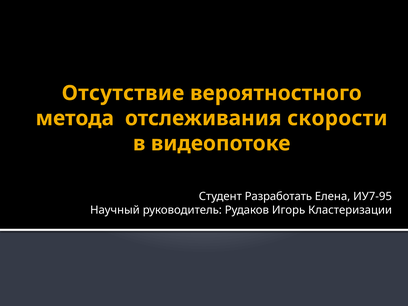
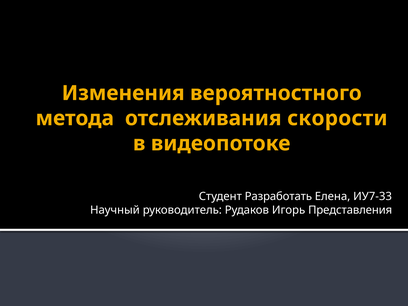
Отсутствие: Отсутствие -> Изменения
ИУ7-95: ИУ7-95 -> ИУ7-33
Кластеризации: Кластеризации -> Представления
